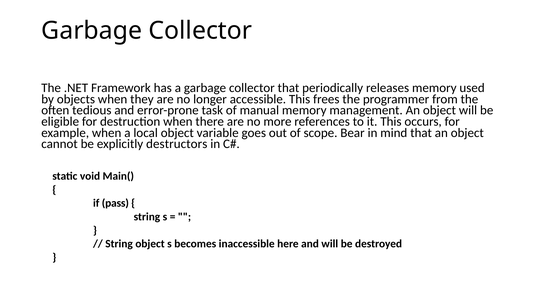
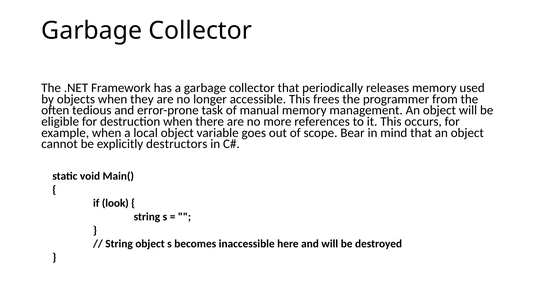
pass: pass -> look
